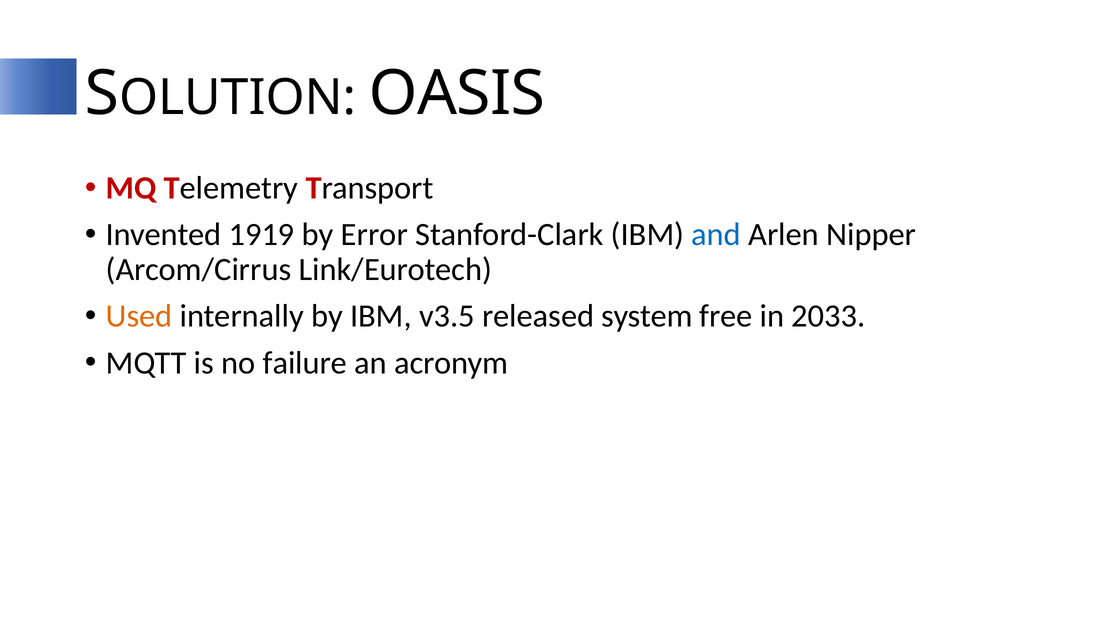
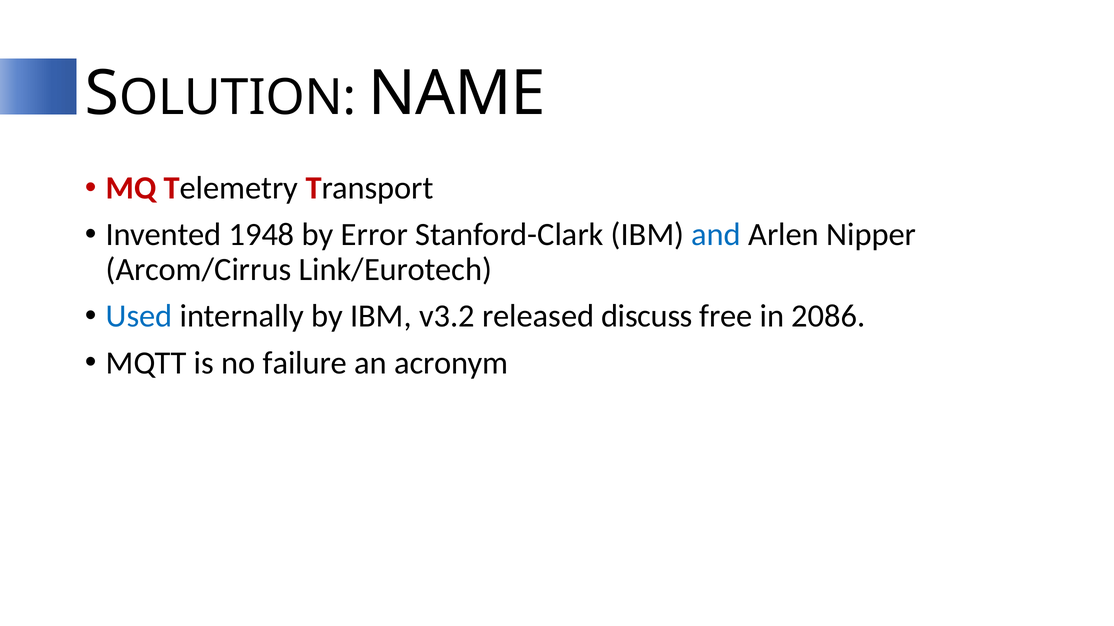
OASIS: OASIS -> NAME
1919: 1919 -> 1948
Used colour: orange -> blue
v3.5: v3.5 -> v3.2
system: system -> discuss
2033: 2033 -> 2086
